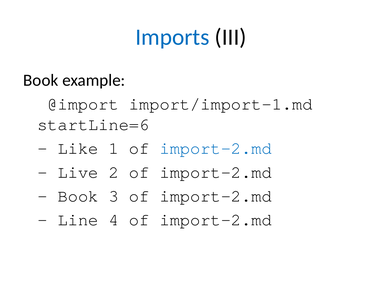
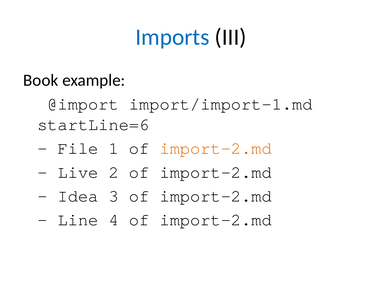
Like: Like -> File
import-2.md at (216, 148) colour: blue -> orange
Book at (78, 196): Book -> Idea
